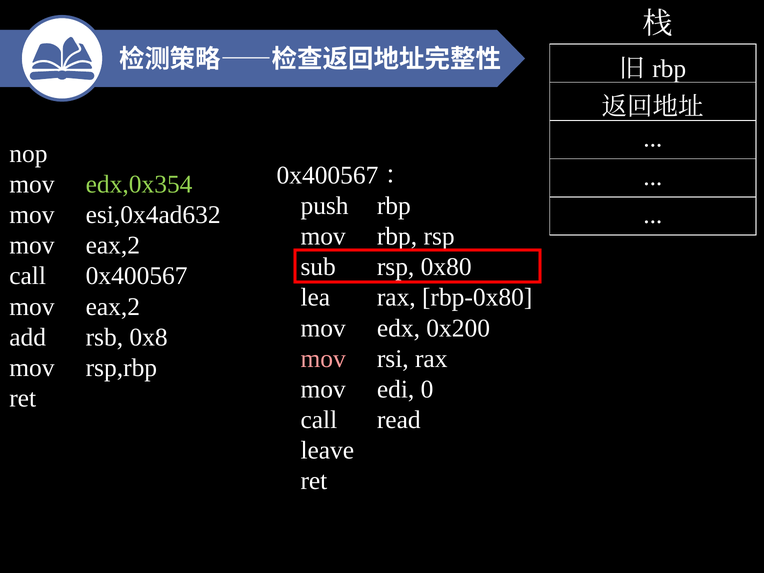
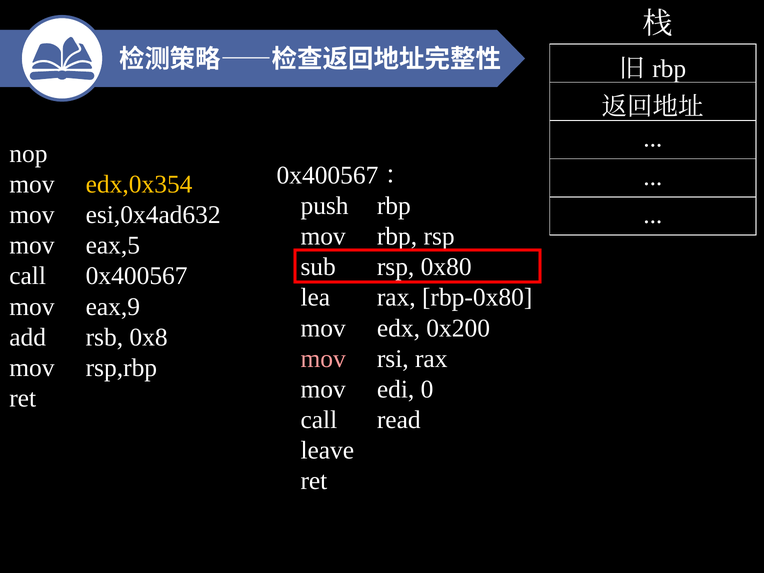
edx,0x354 colour: light green -> yellow
eax,2 at (113, 245): eax,2 -> eax,5
eax,2 at (113, 307): eax,2 -> eax,9
